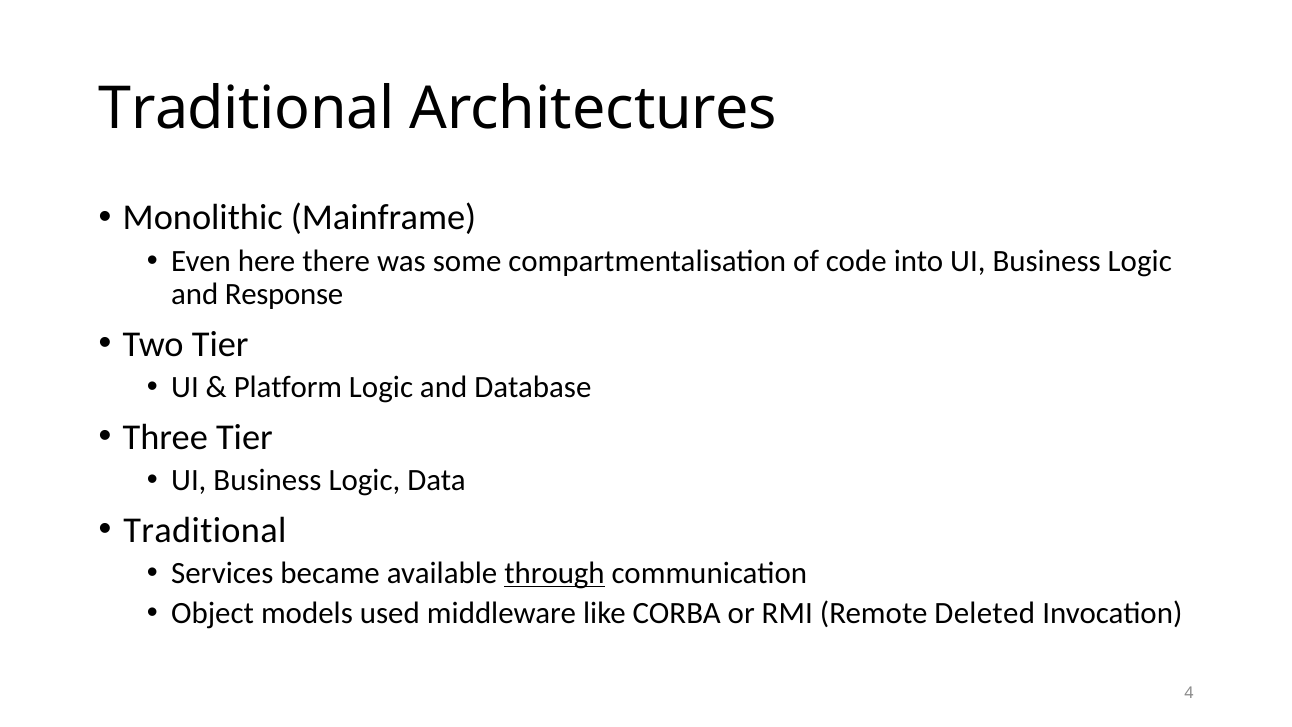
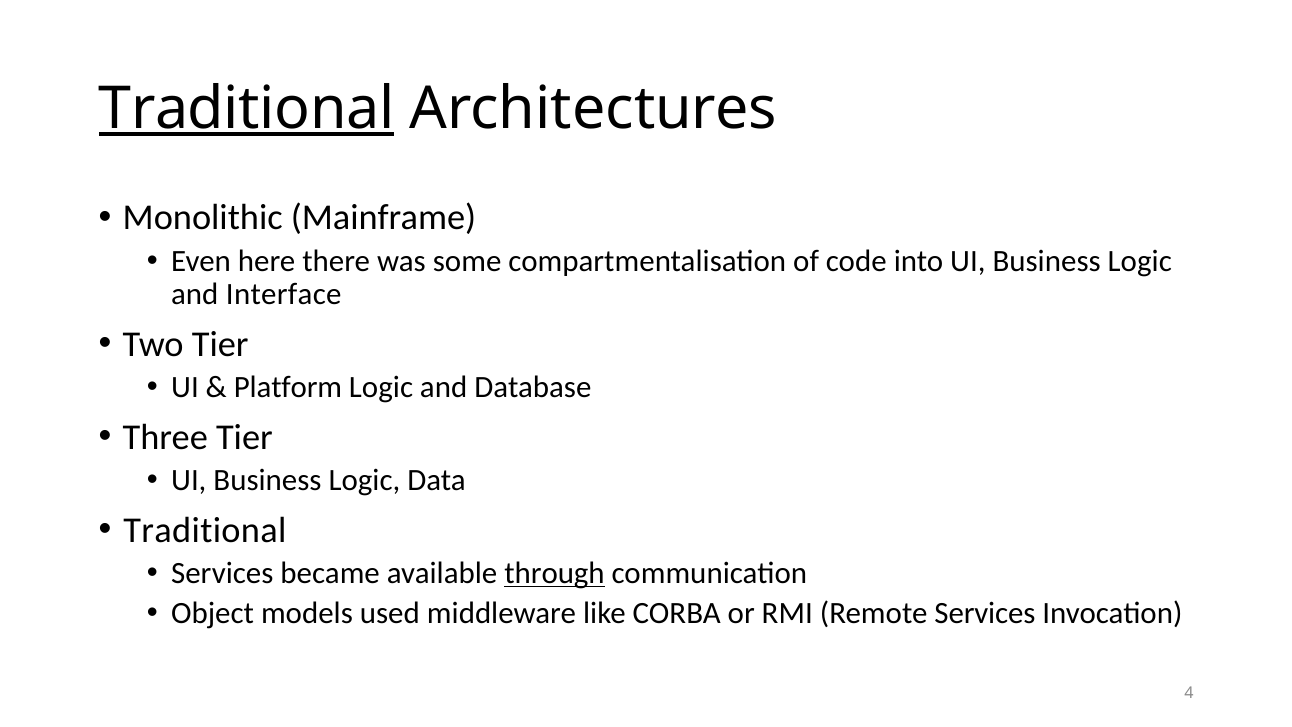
Traditional at (246, 109) underline: none -> present
Response: Response -> Interface
Remote Deleted: Deleted -> Services
